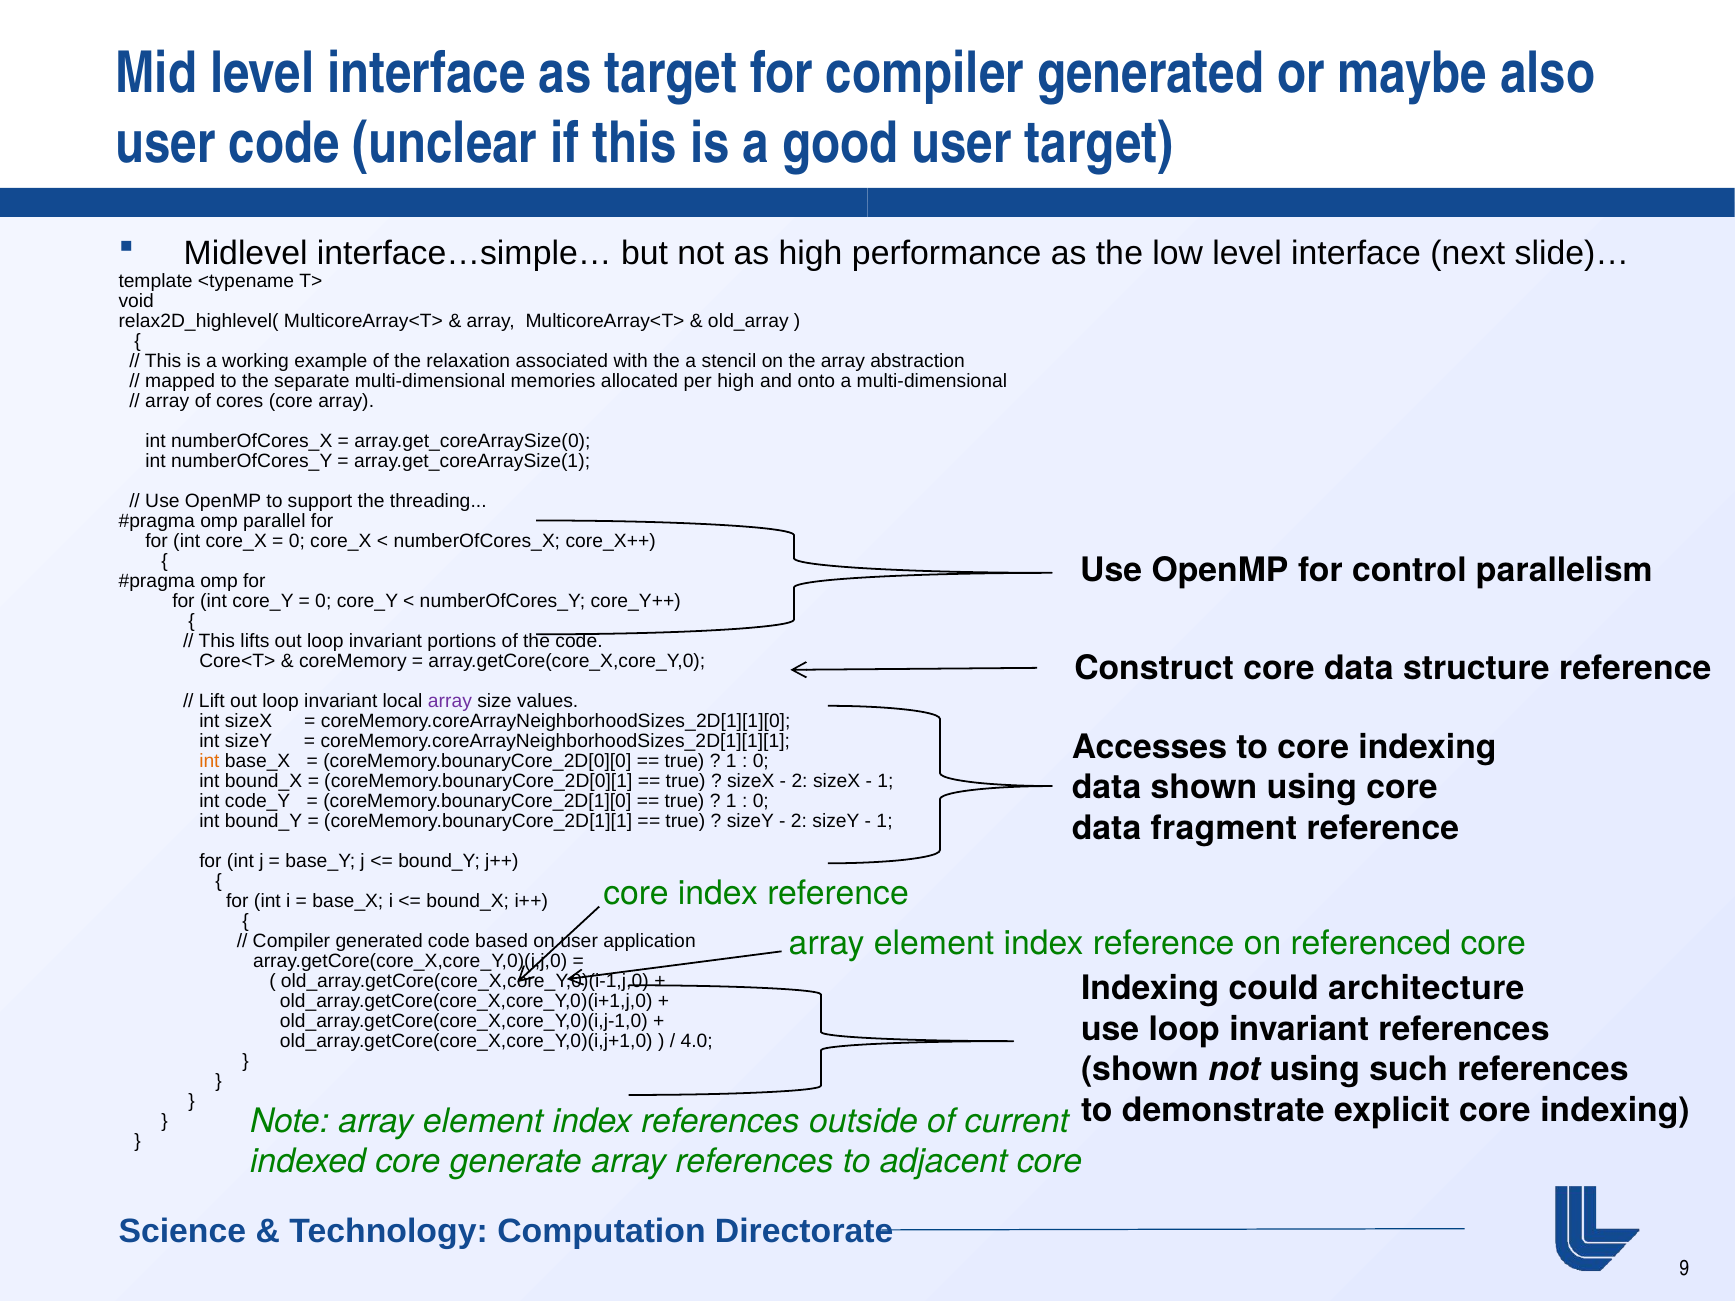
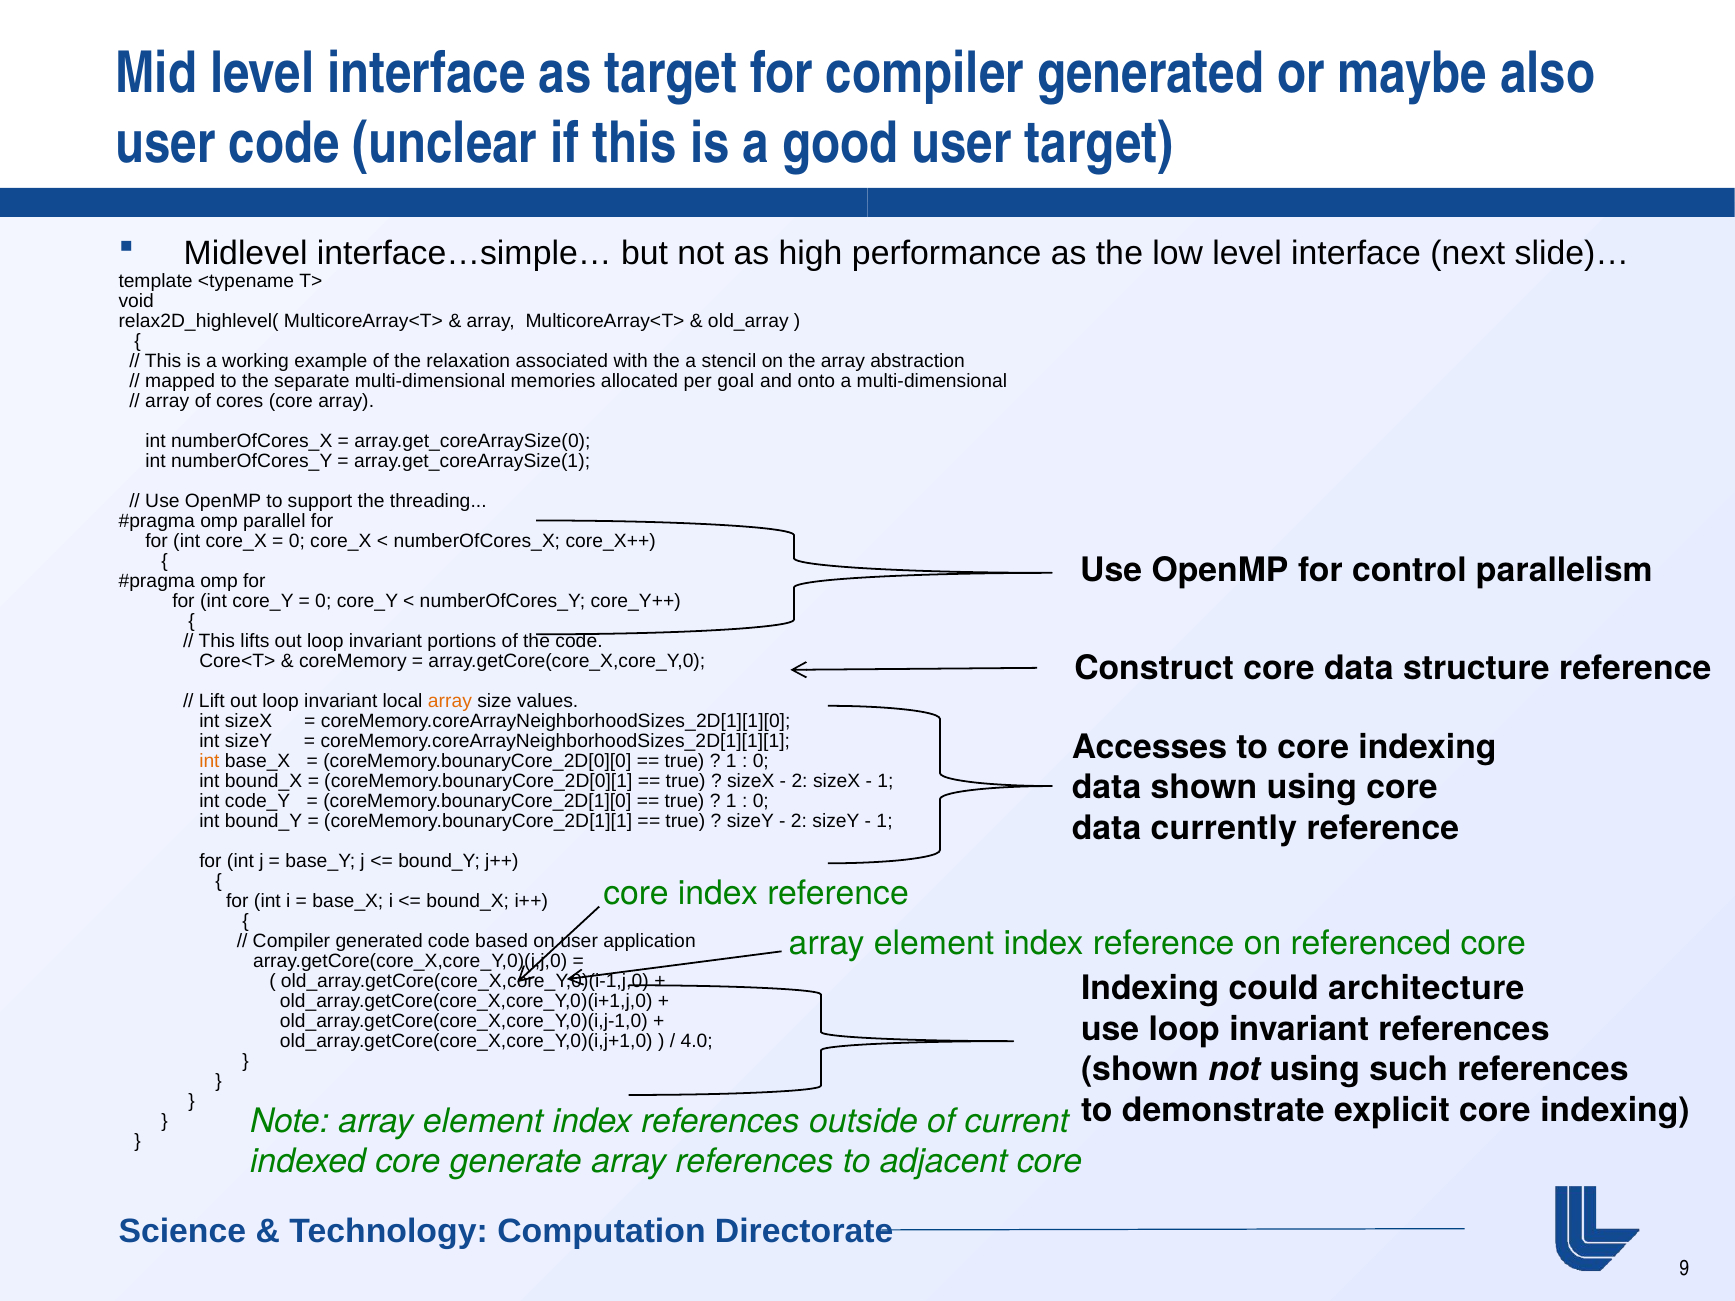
per high: high -> goal
array at (450, 701) colour: purple -> orange
fragment: fragment -> currently
